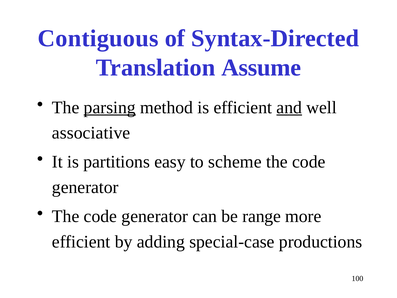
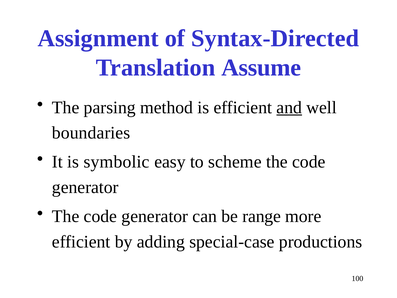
Contiguous: Contiguous -> Assignment
parsing underline: present -> none
associative: associative -> boundaries
partitions: partitions -> symbolic
